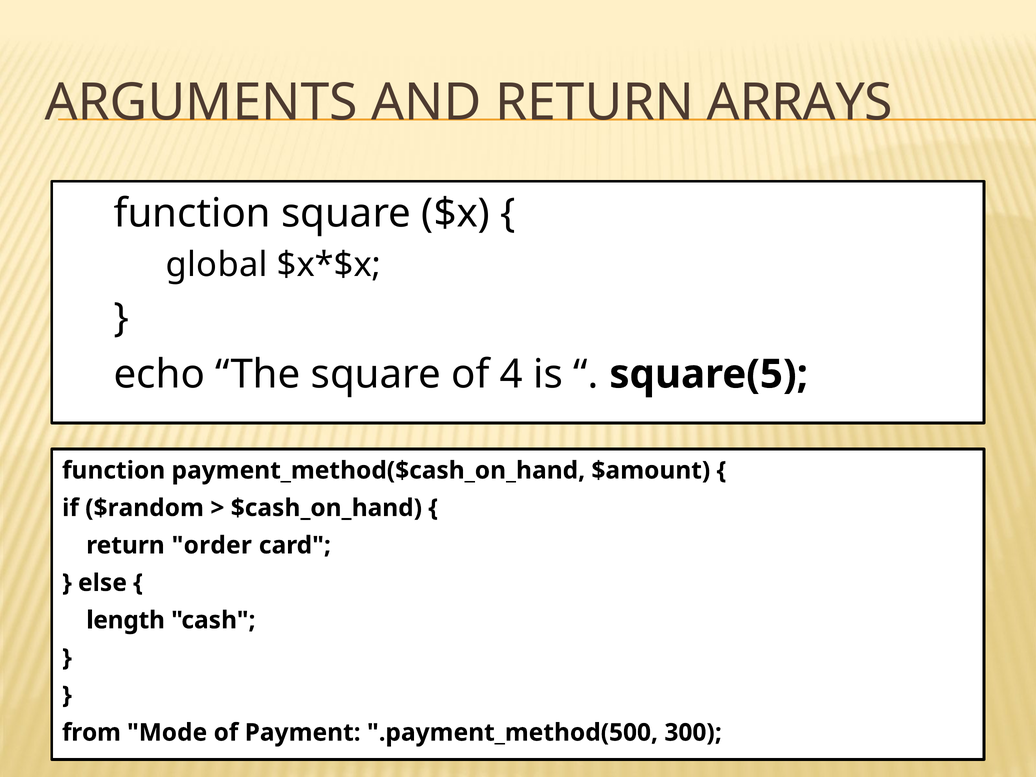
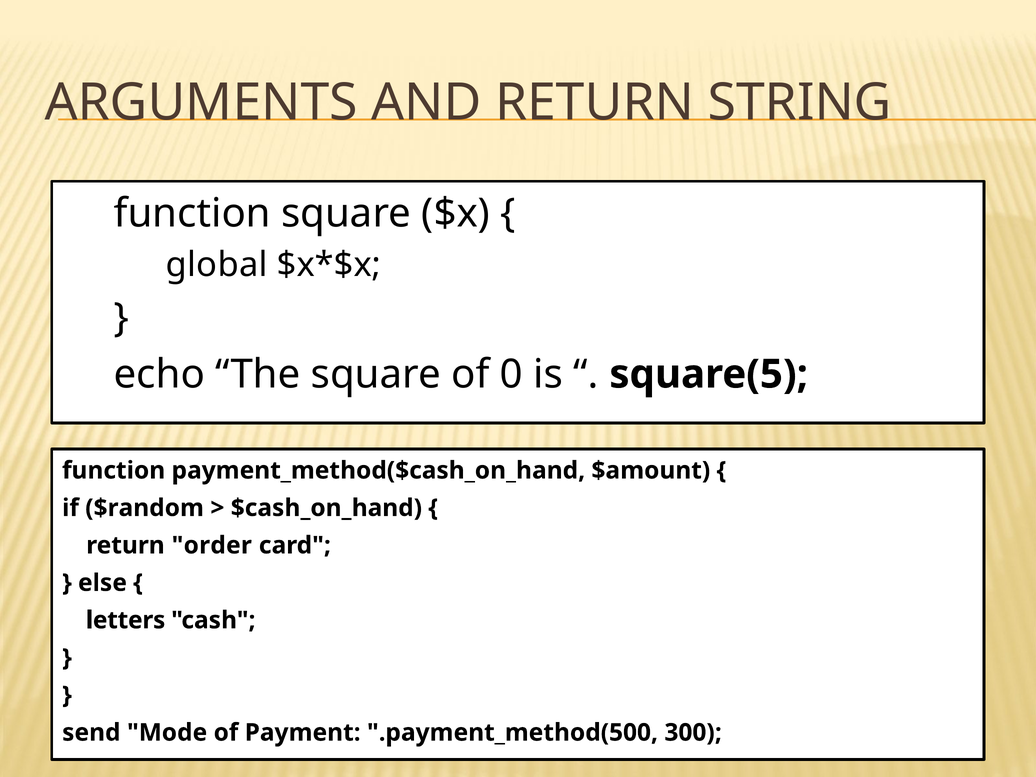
ARRAYS: ARRAYS -> STRING
4: 4 -> 0
length: length -> letters
from: from -> send
